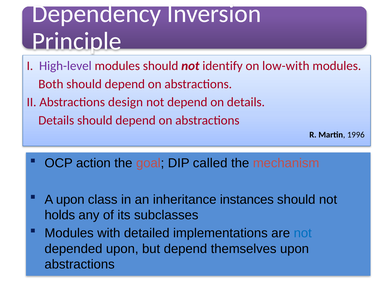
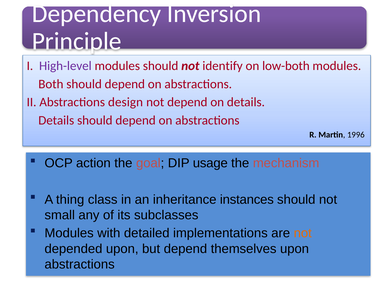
low-with: low-with -> low-both
called: called -> usage
A upon: upon -> thing
holds: holds -> small
not at (303, 234) colour: blue -> orange
